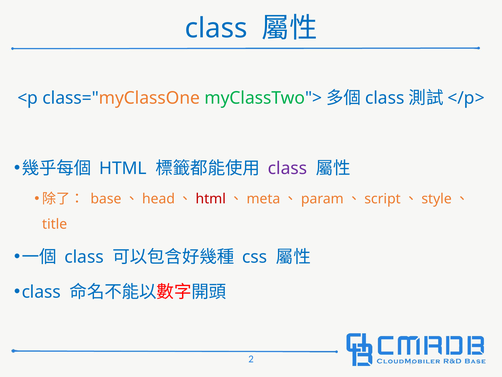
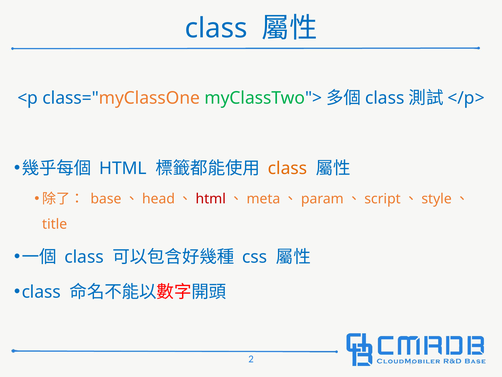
class at (287, 168) colour: purple -> orange
